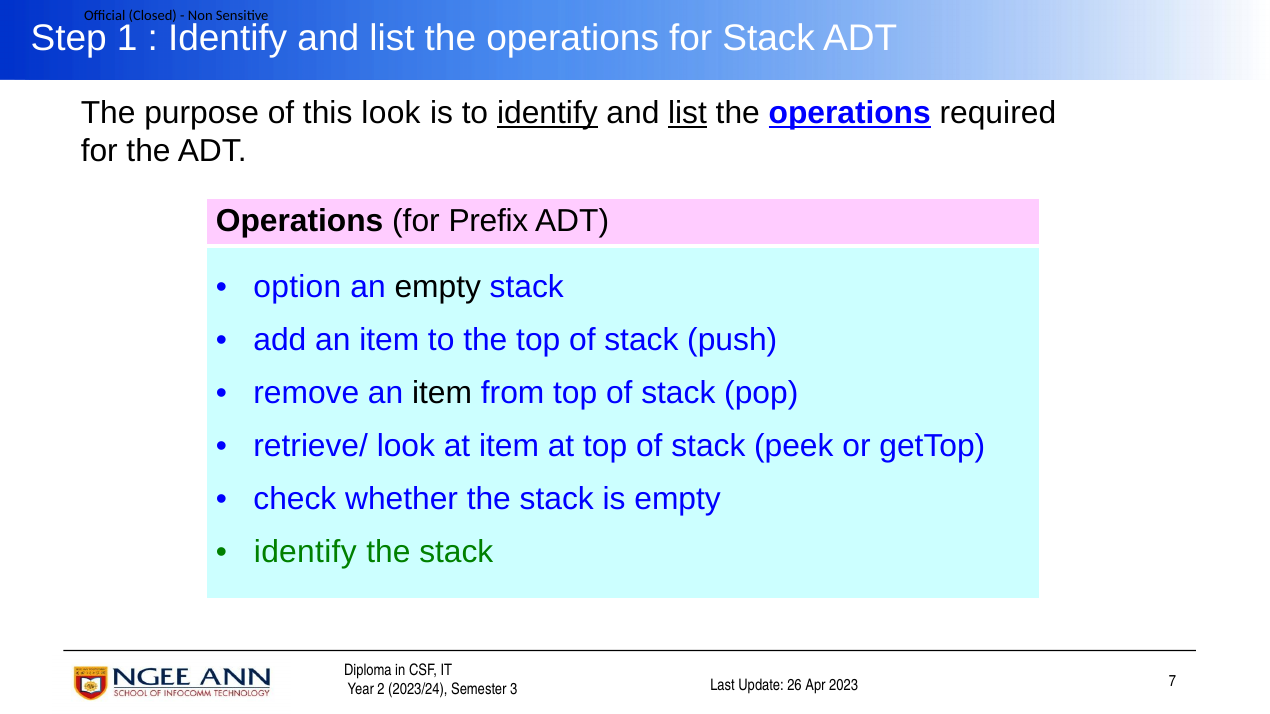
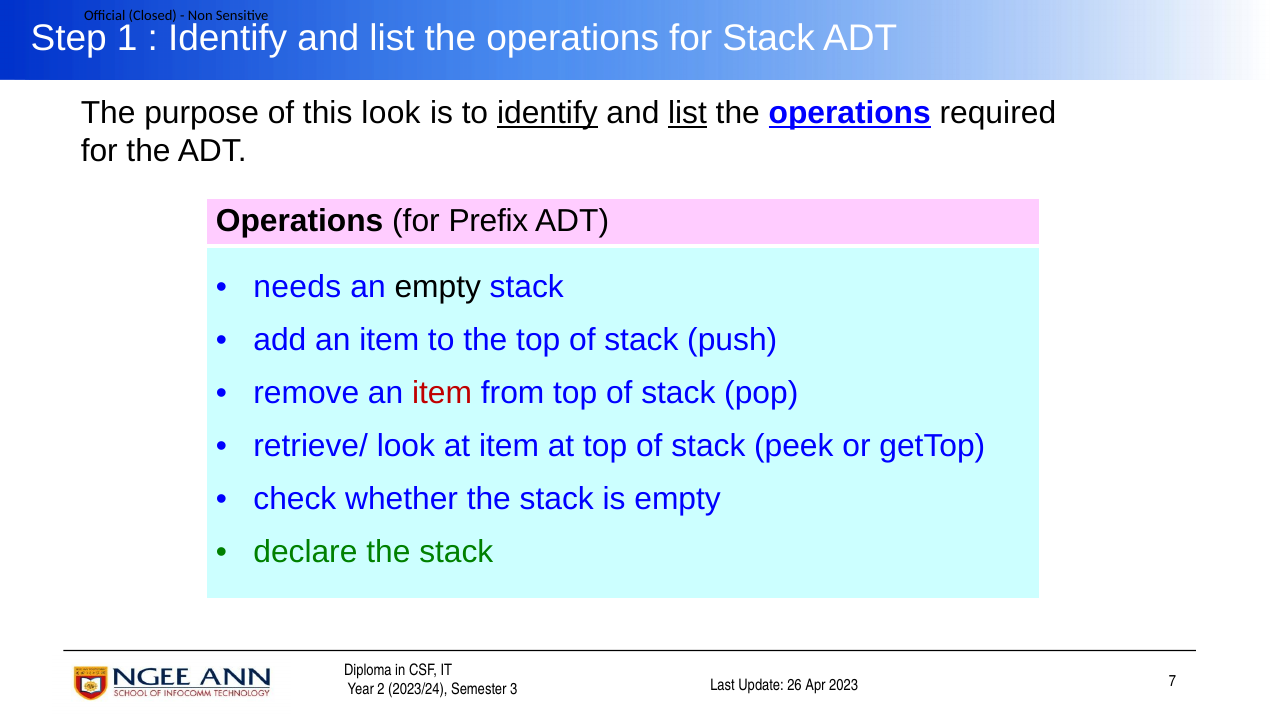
option: option -> needs
item at (442, 393) colour: black -> red
identify at (305, 552): identify -> declare
